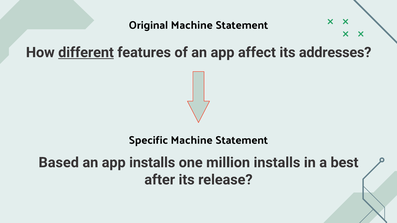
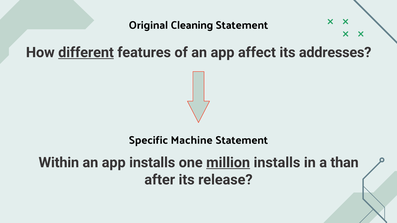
Original Machine: Machine -> Cleaning
Based: Based -> Within
million underline: none -> present
best: best -> than
